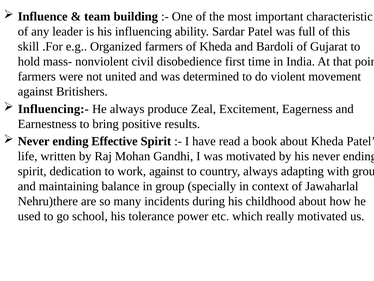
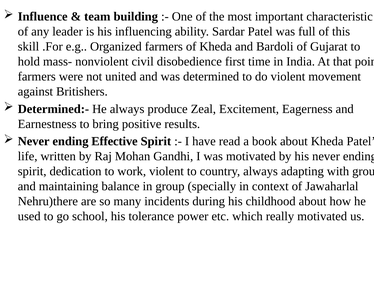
Influencing:-: Influencing:- -> Determined:-
work against: against -> violent
